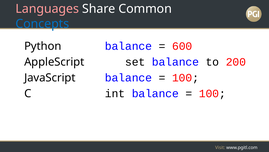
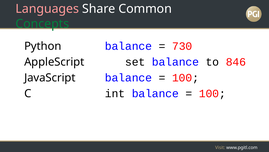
Concepts colour: blue -> green
600: 600 -> 730
200: 200 -> 846
